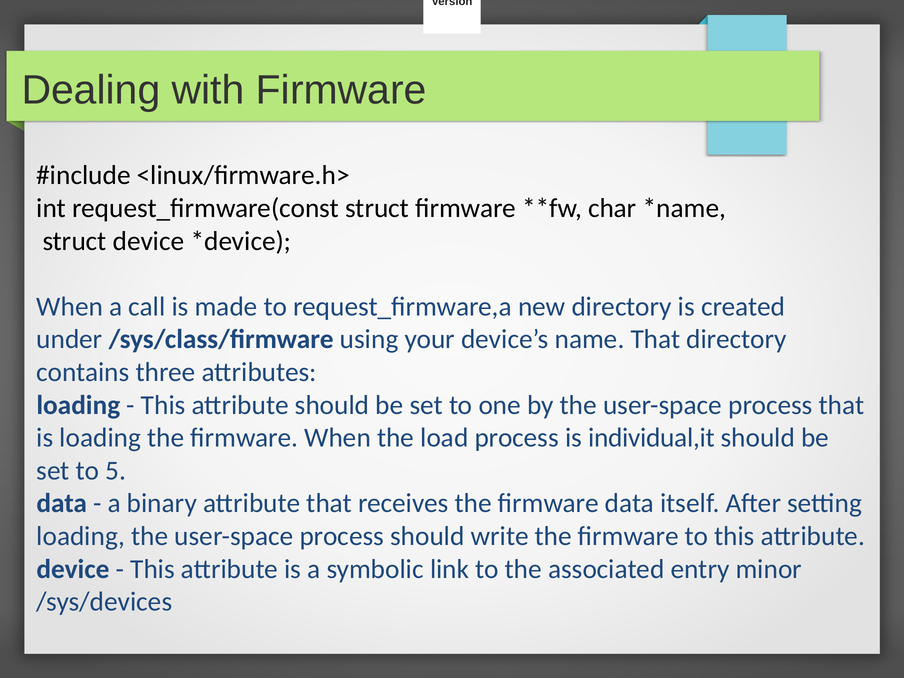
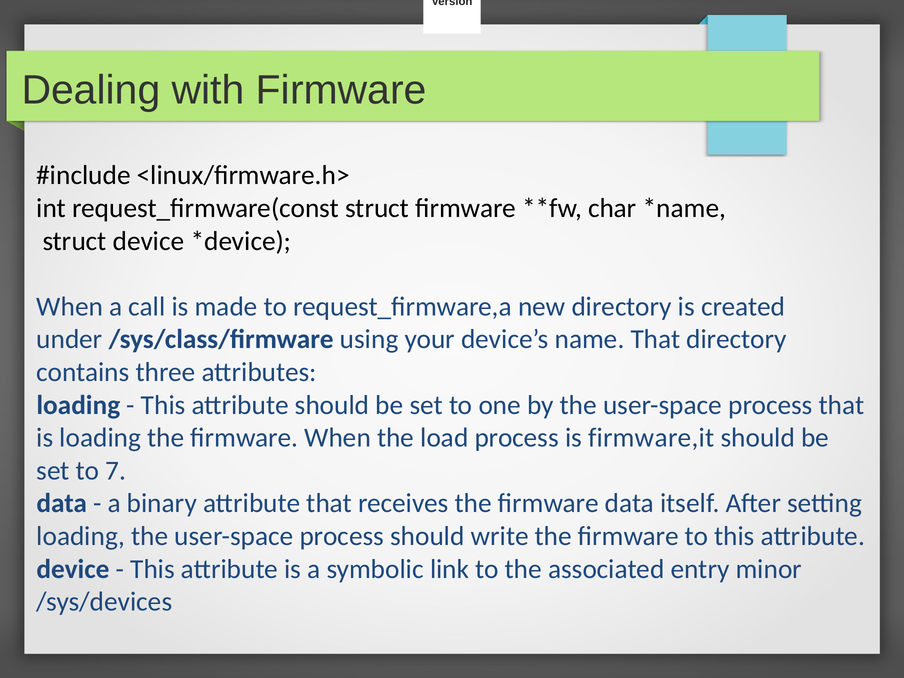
individual,it: individual,it -> firmware,it
5: 5 -> 7
